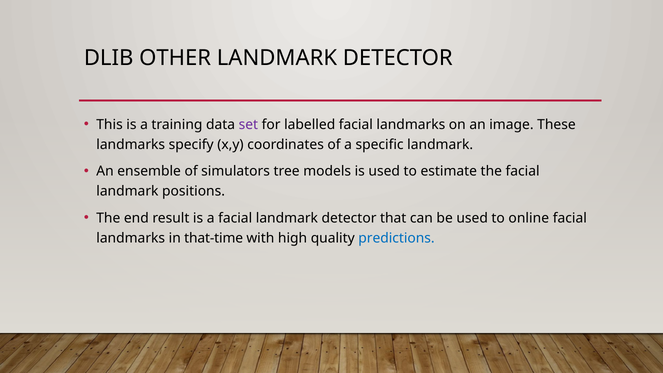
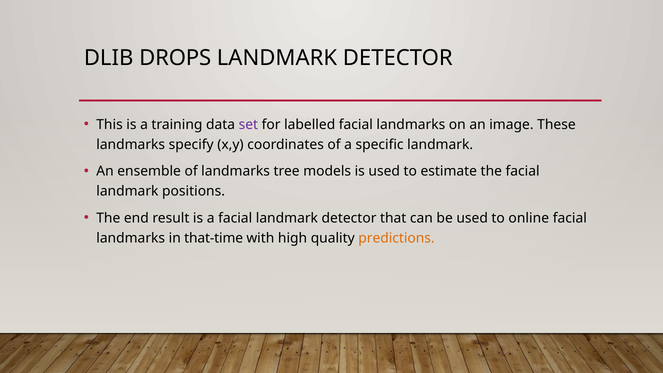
OTHER: OTHER -> DROPS
of simulators: simulators -> landmarks
predictions colour: blue -> orange
